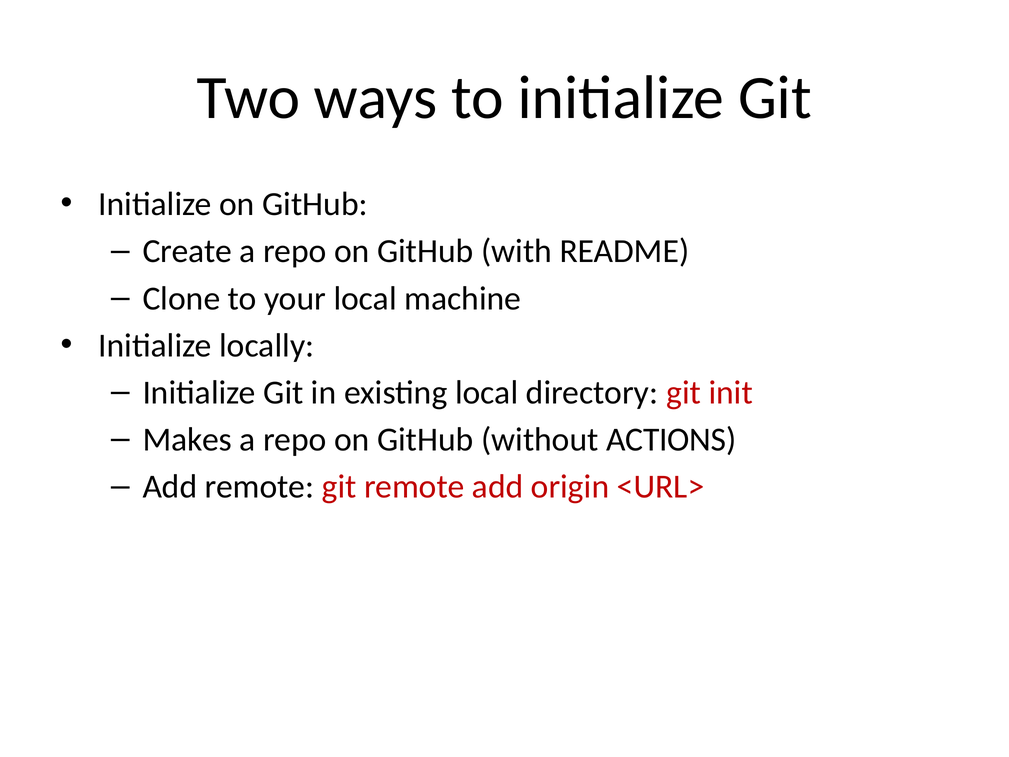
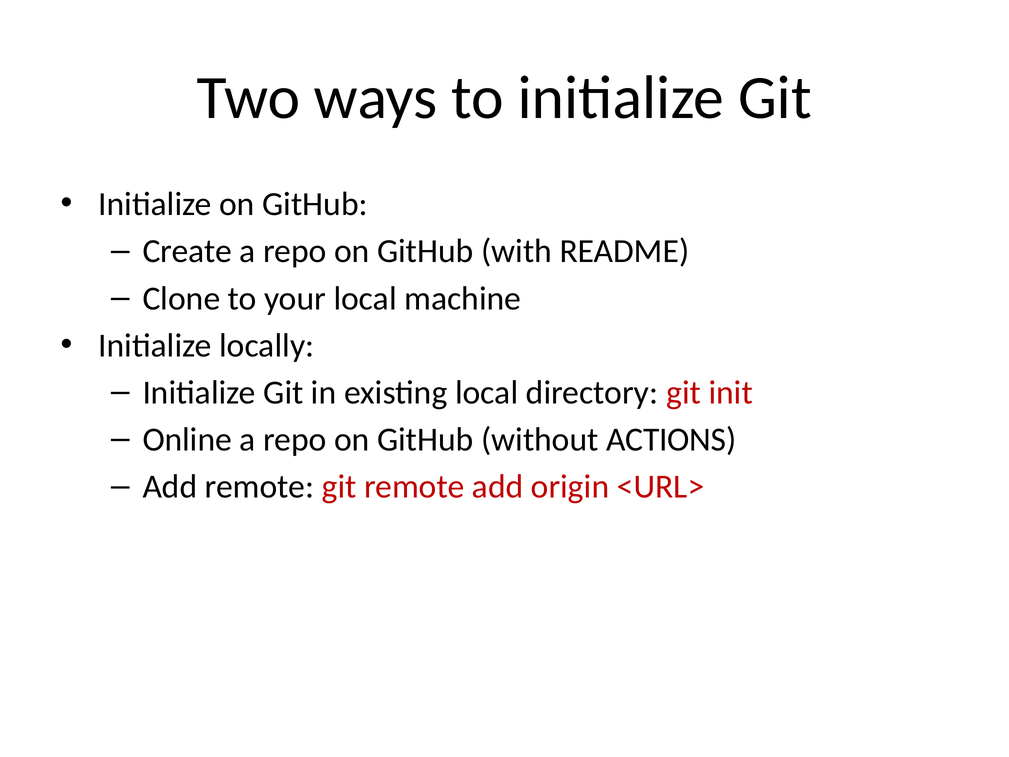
Makes: Makes -> Online
